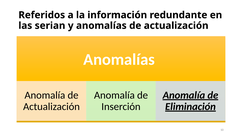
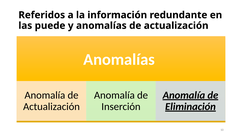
serian: serian -> puede
